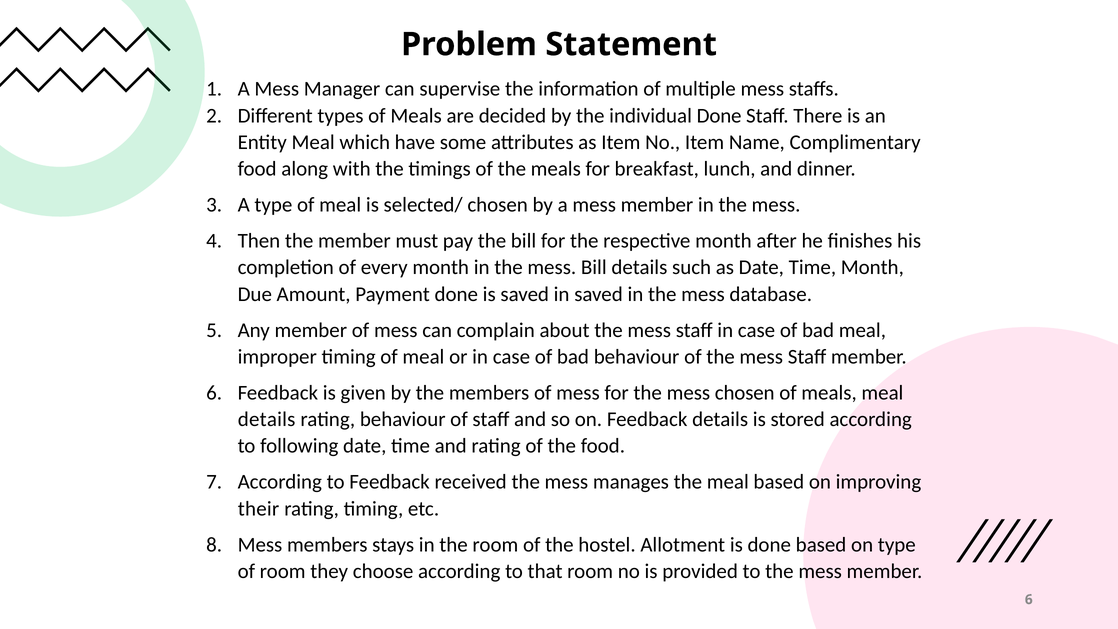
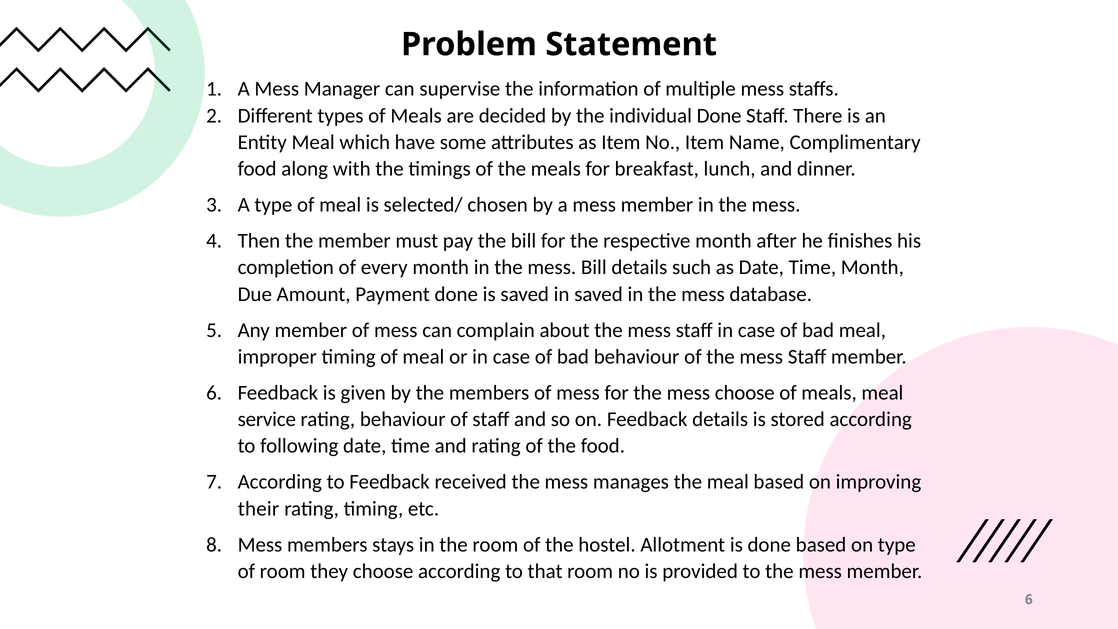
mess chosen: chosen -> choose
details at (267, 419): details -> service
